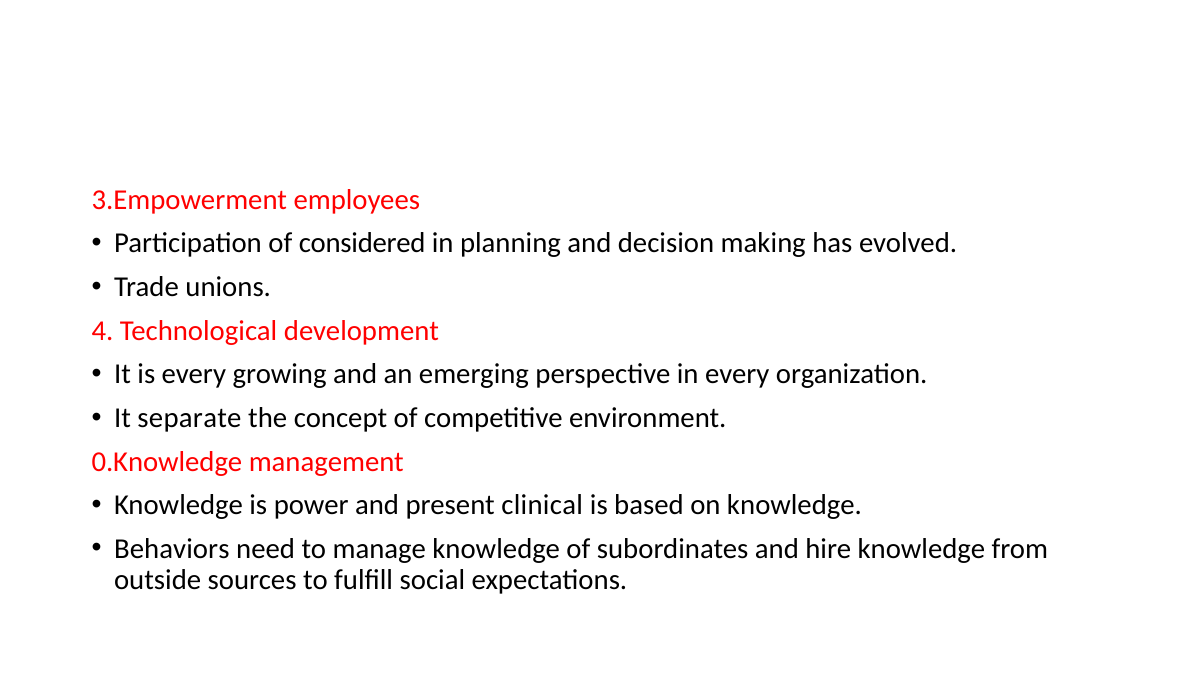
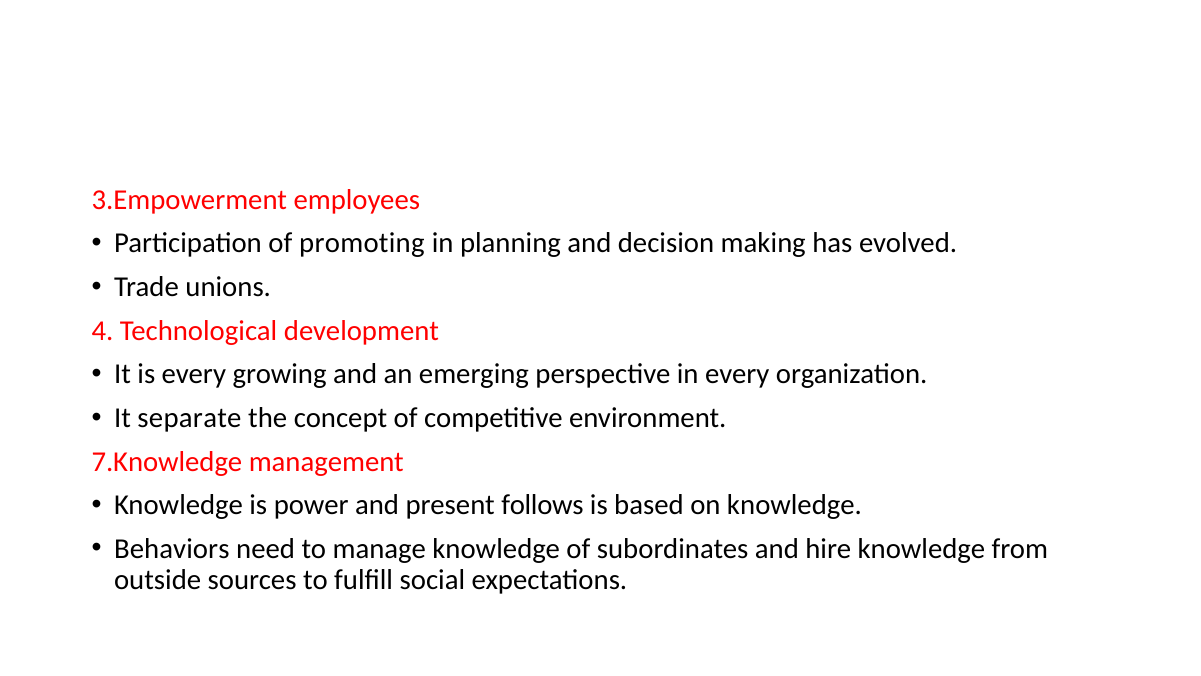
considered: considered -> promoting
0.Knowledge: 0.Knowledge -> 7.Knowledge
clinical: clinical -> follows
